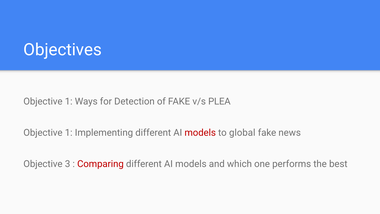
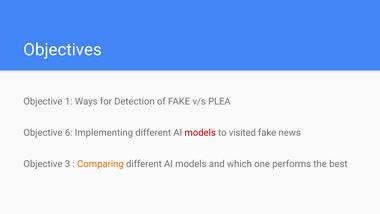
1 at (69, 133): 1 -> 6
global: global -> visited
Comparing colour: red -> orange
